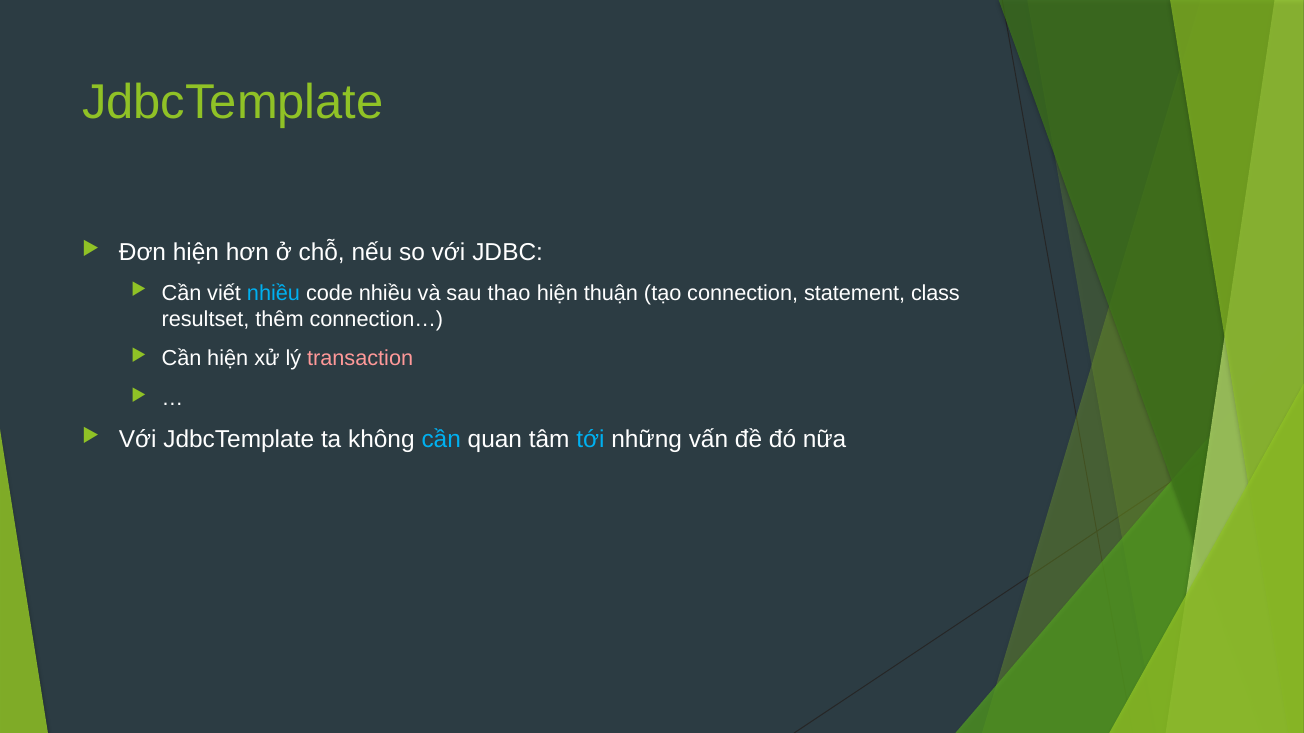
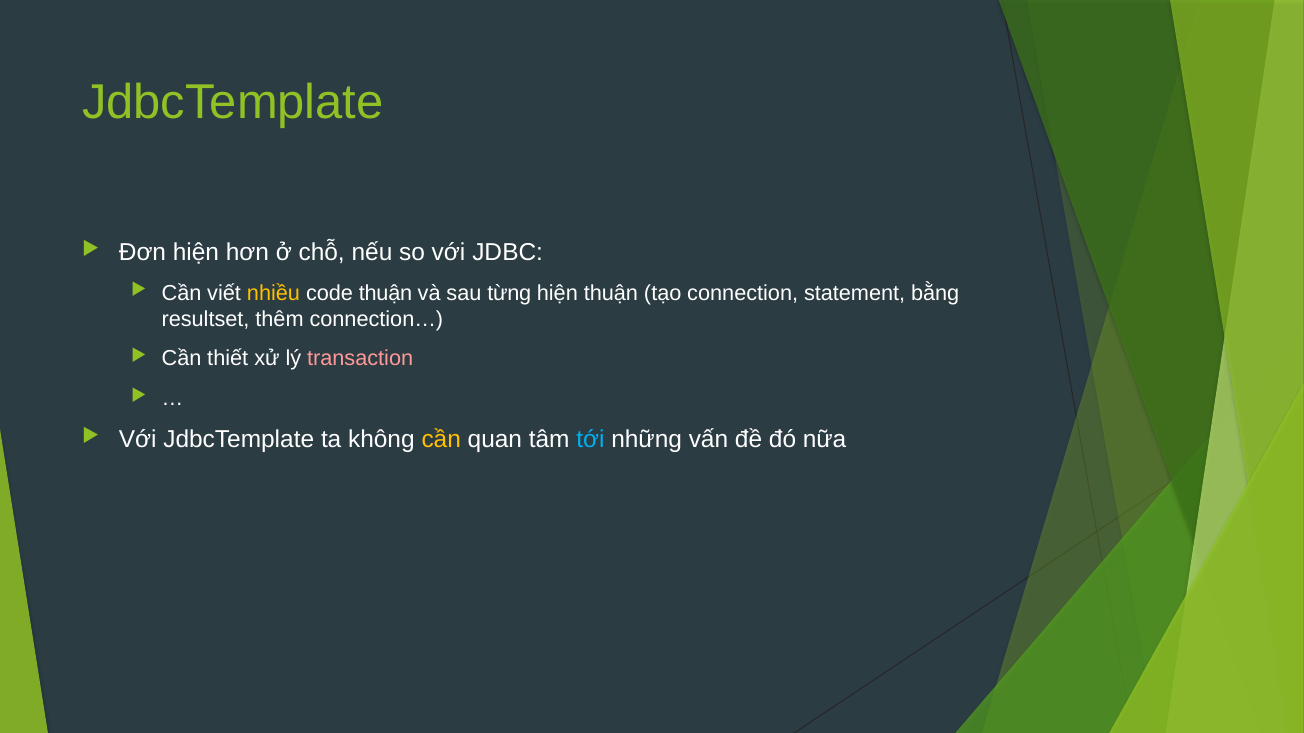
nhiều at (273, 293) colour: light blue -> yellow
code nhiều: nhiều -> thuận
thao: thao -> từng
class: class -> bằng
Cần hiện: hiện -> thiết
cần at (441, 440) colour: light blue -> yellow
